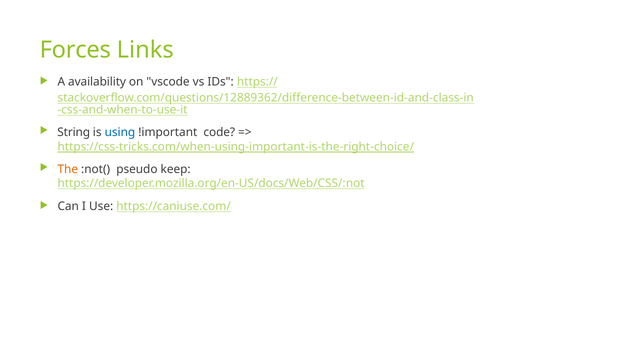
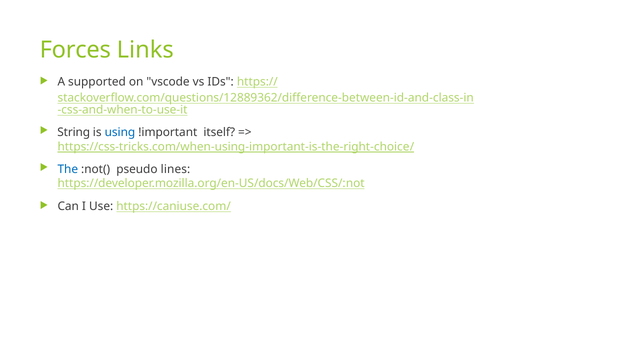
availability: availability -> supported
code: code -> itself
The colour: orange -> blue
keep: keep -> lines
